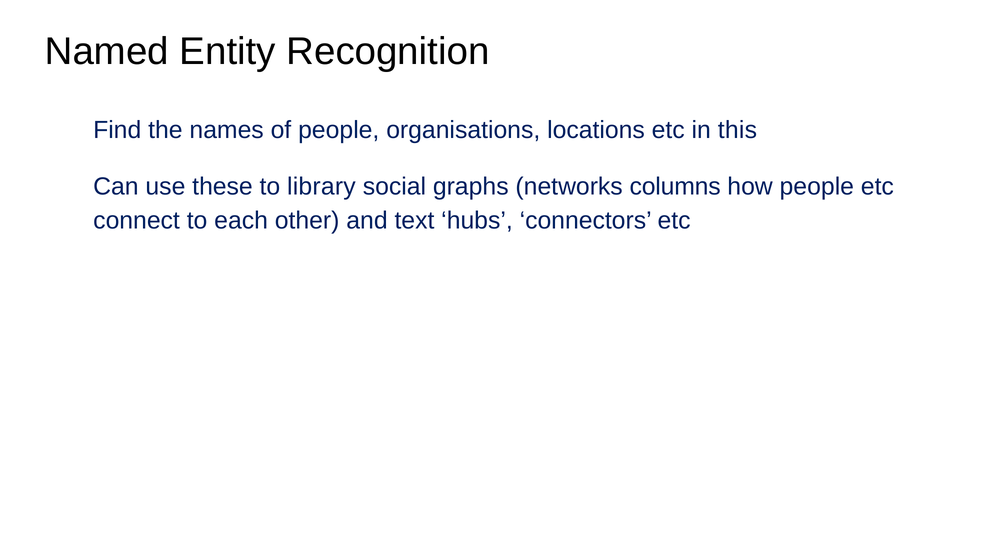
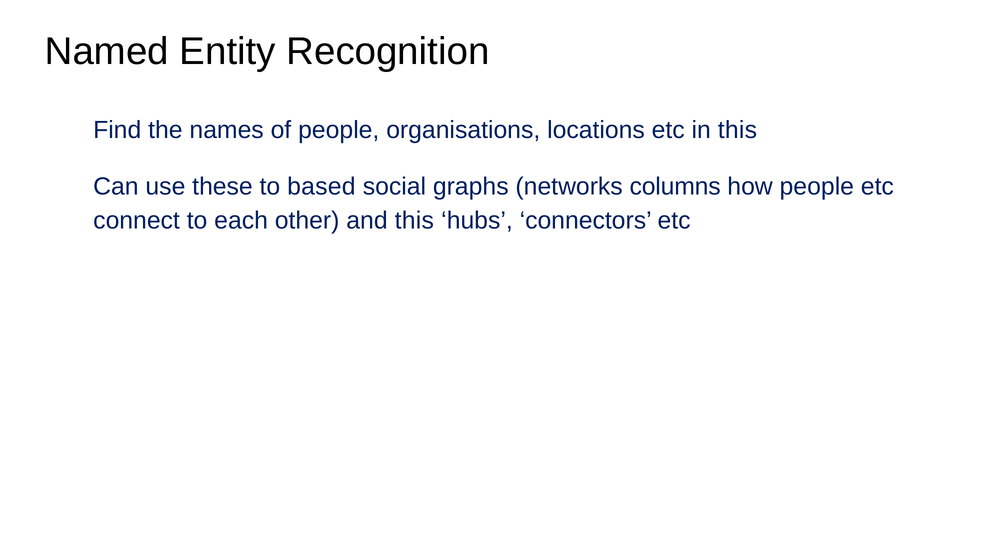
library: library -> based
and text: text -> this
